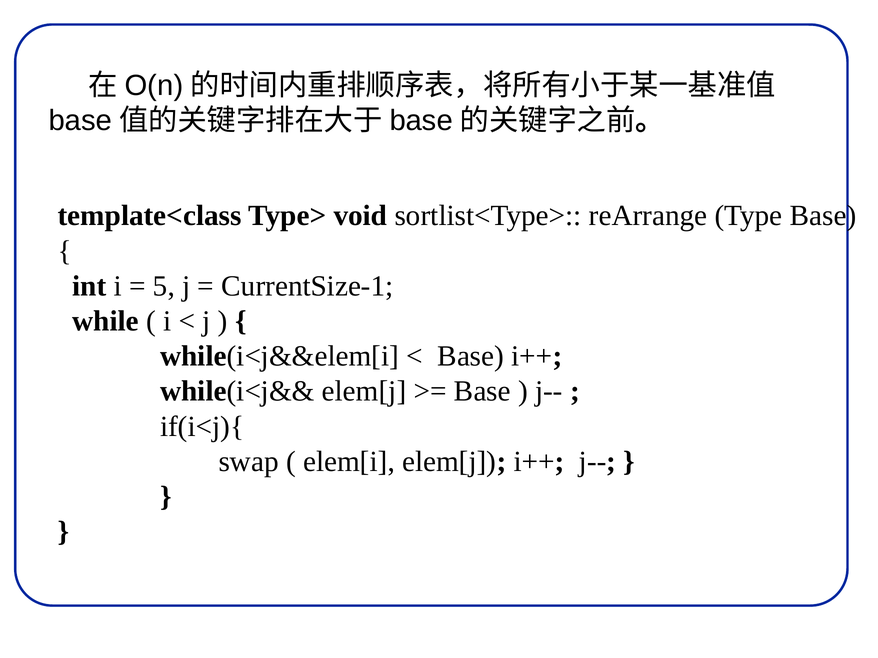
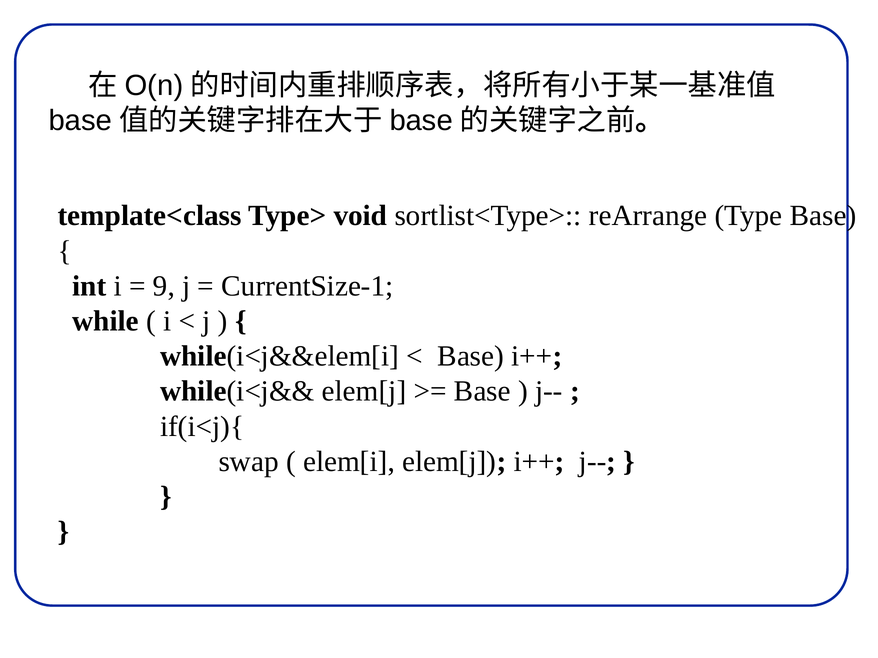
5: 5 -> 9
